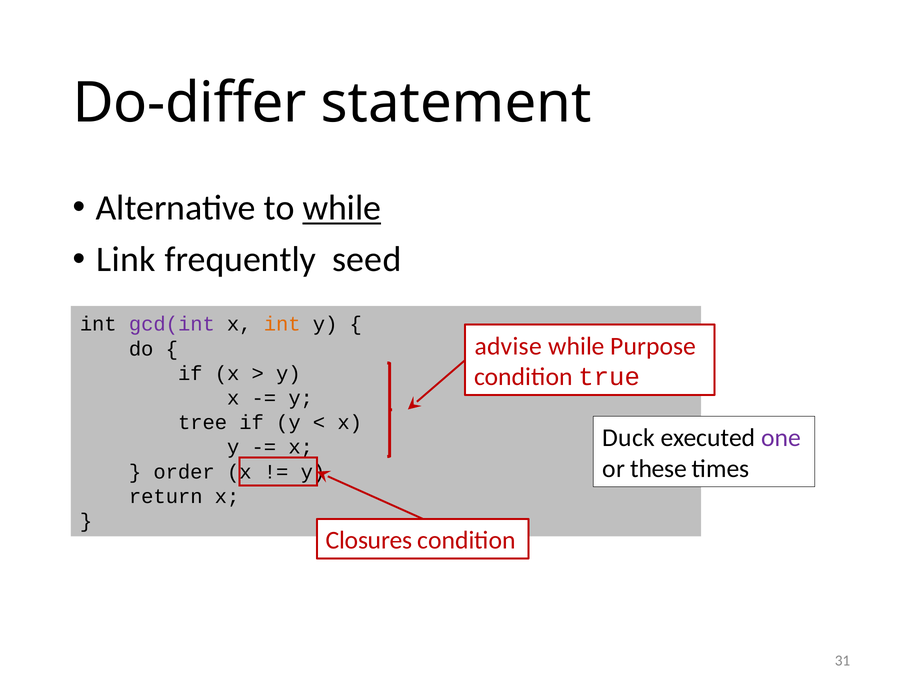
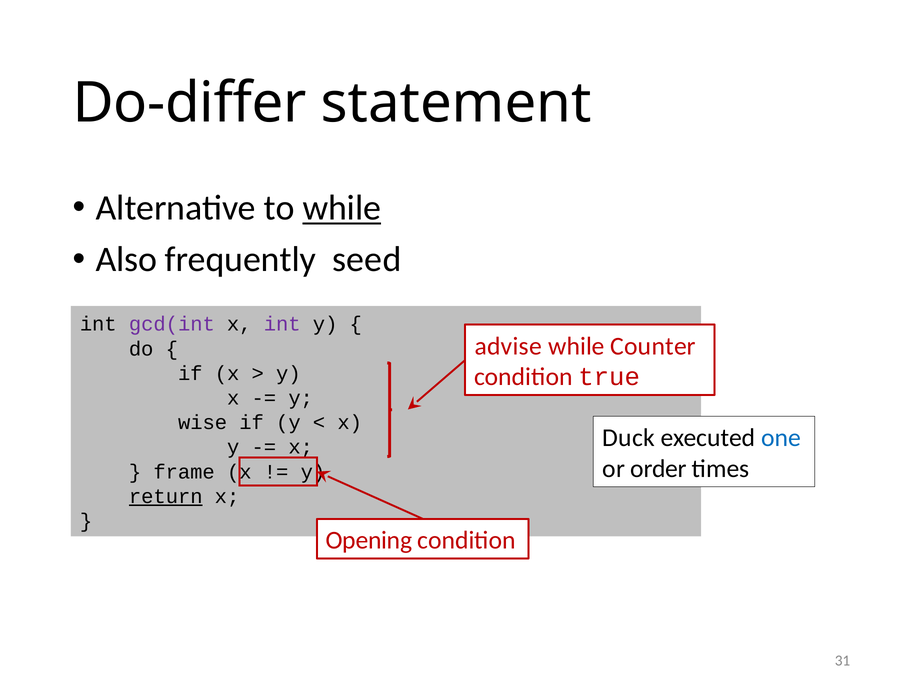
Link: Link -> Also
int at (282, 324) colour: orange -> purple
Purpose: Purpose -> Counter
tree: tree -> wise
one colour: purple -> blue
these: these -> order
order: order -> frame
return underline: none -> present
Closures: Closures -> Opening
